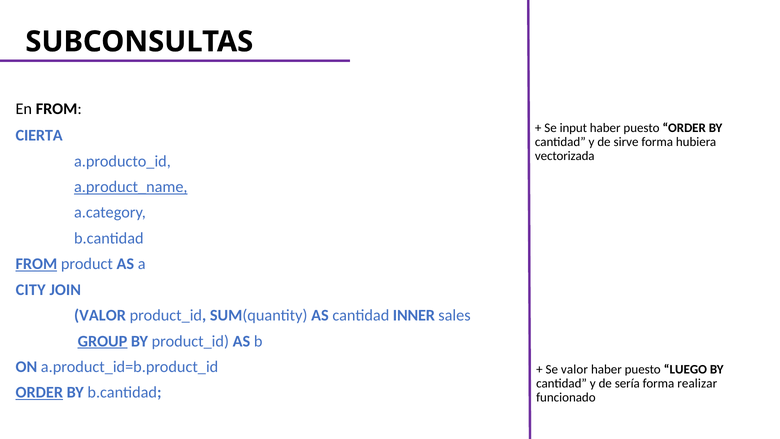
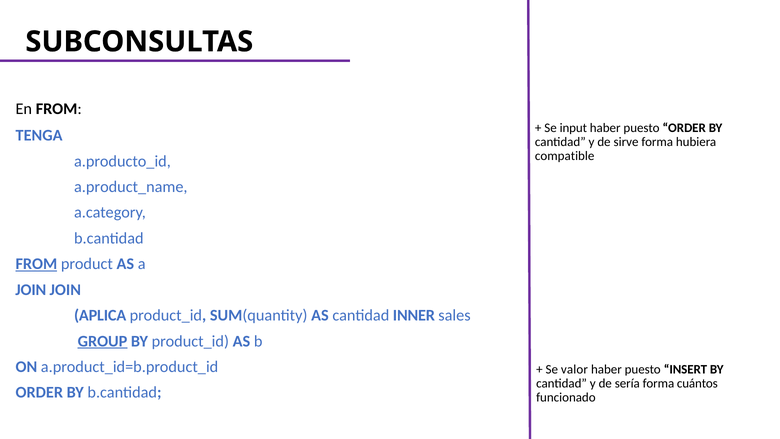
CIERTA: CIERTA -> TENGA
vectorizada: vectorizada -> compatible
a.product_name underline: present -> none
CITY at (31, 290): CITY -> JOIN
VALOR at (100, 315): VALOR -> APLICA
LUEGO: LUEGO -> INSERT
realizar: realizar -> cuántos
ORDER at (39, 392) underline: present -> none
